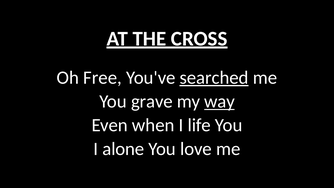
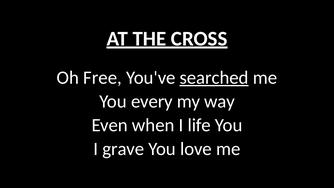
grave: grave -> every
way underline: present -> none
alone: alone -> grave
